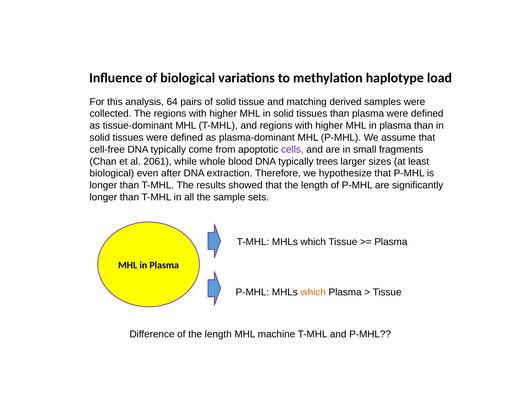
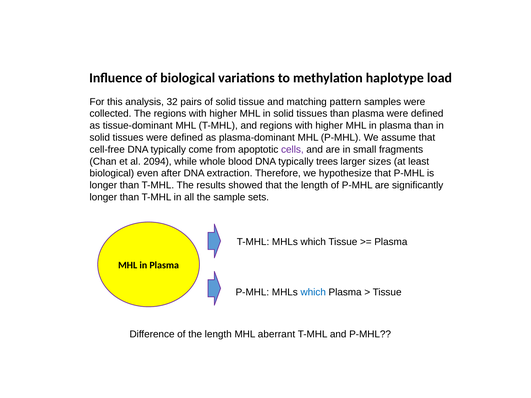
64: 64 -> 32
derived: derived -> pattern
2061: 2061 -> 2094
which at (313, 292) colour: orange -> blue
machine: machine -> aberrant
